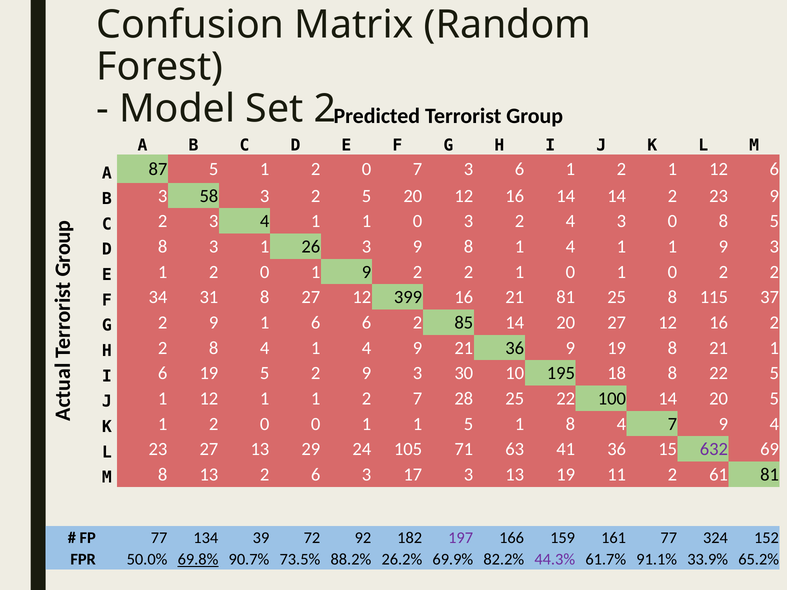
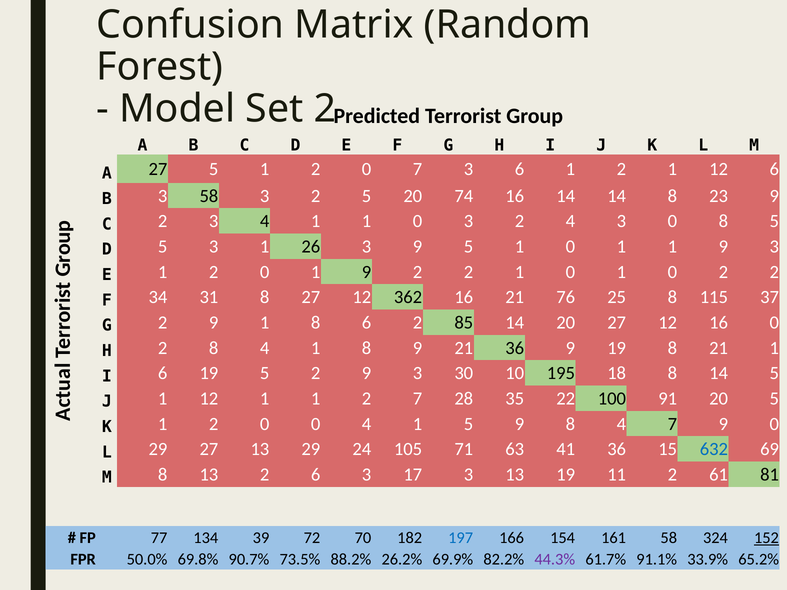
A 87: 87 -> 27
20 12: 12 -> 74
14 2: 2 -> 8
D 8: 8 -> 5
9 8: 8 -> 5
4 at (570, 247): 4 -> 0
399: 399 -> 362
21 81: 81 -> 76
9 1 6: 6 -> 8
16 2: 2 -> 0
4 1 4: 4 -> 8
8 22: 22 -> 14
28 25: 25 -> 35
100 14: 14 -> 91
0 0 1: 1 -> 4
1 5 1: 1 -> 9
9 4: 4 -> 0
L 23: 23 -> 29
632 colour: purple -> blue
92: 92 -> 70
197 colour: purple -> blue
159: 159 -> 154
161 77: 77 -> 58
152 underline: none -> present
69.8% underline: present -> none
